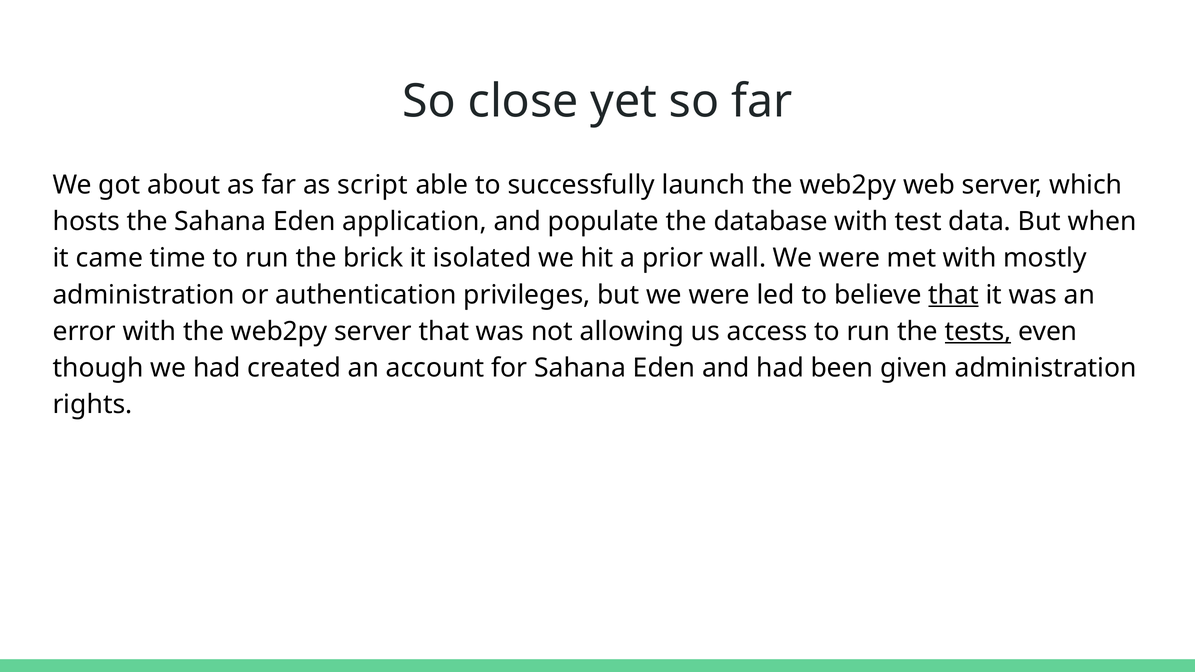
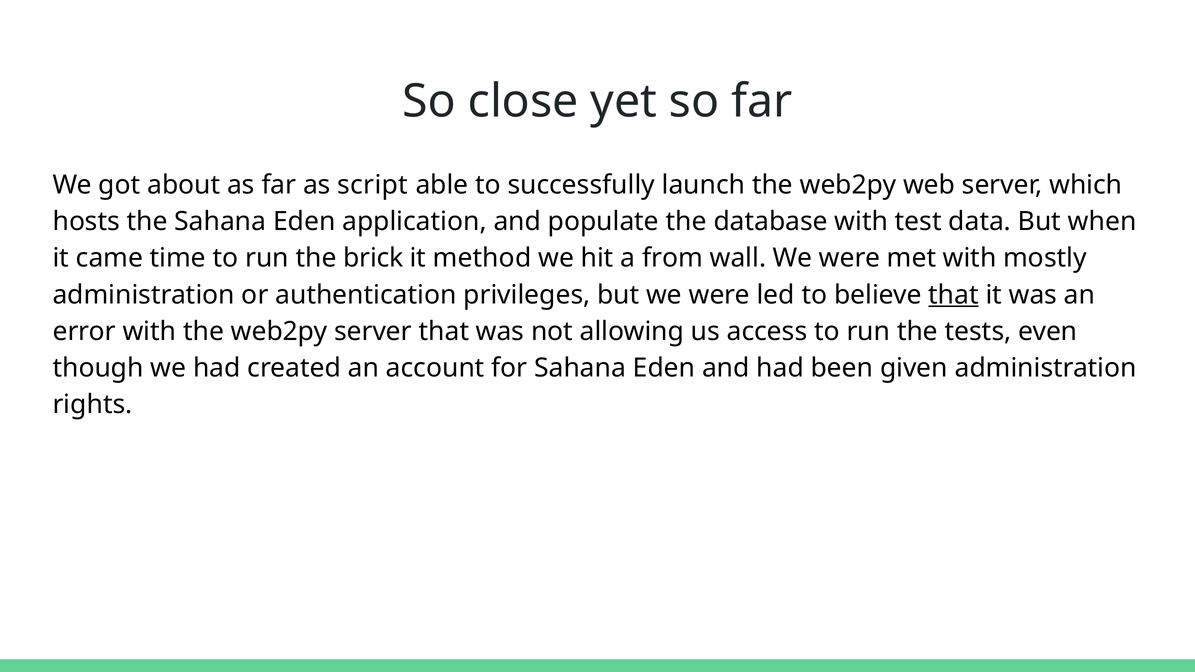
isolated: isolated -> method
prior: prior -> from
tests underline: present -> none
